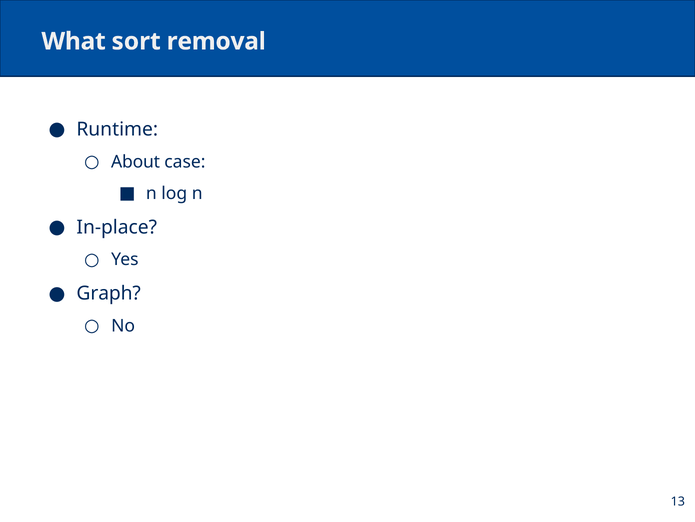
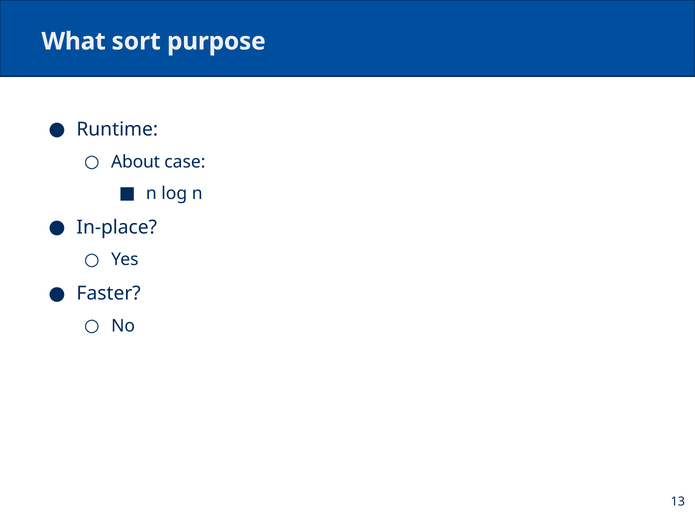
removal: removal -> purpose
Graph: Graph -> Faster
